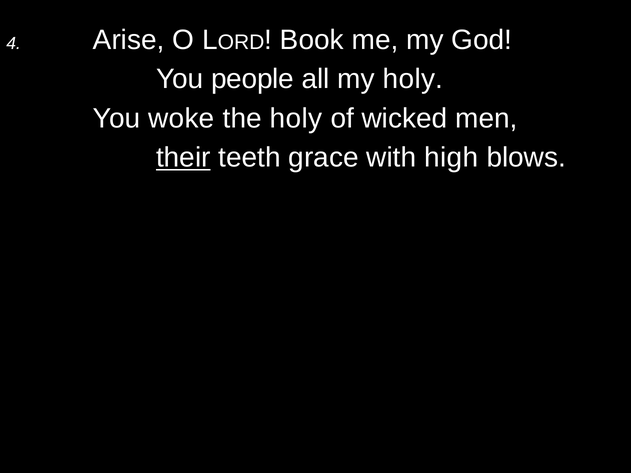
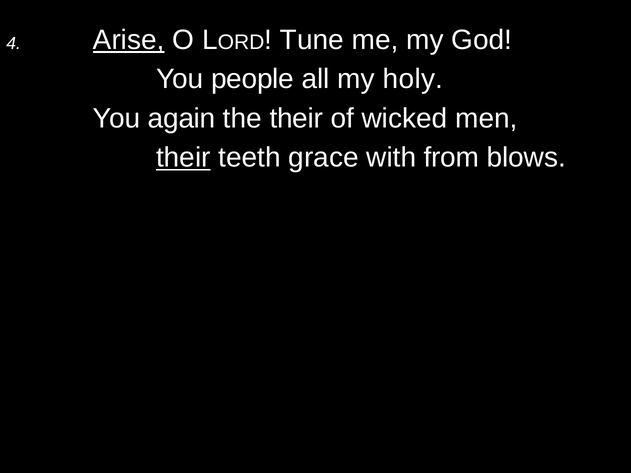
Arise underline: none -> present
Book: Book -> Tune
woke: woke -> again
the holy: holy -> their
high: high -> from
